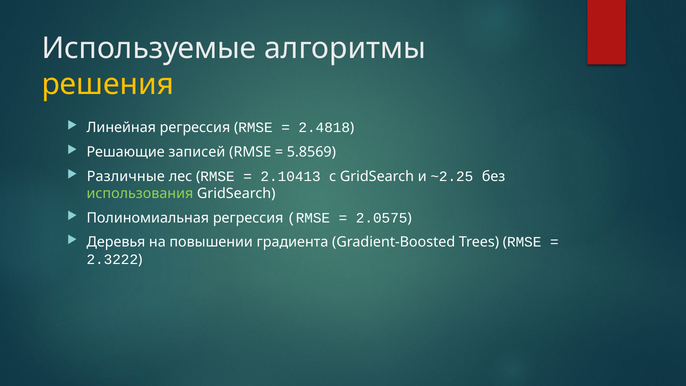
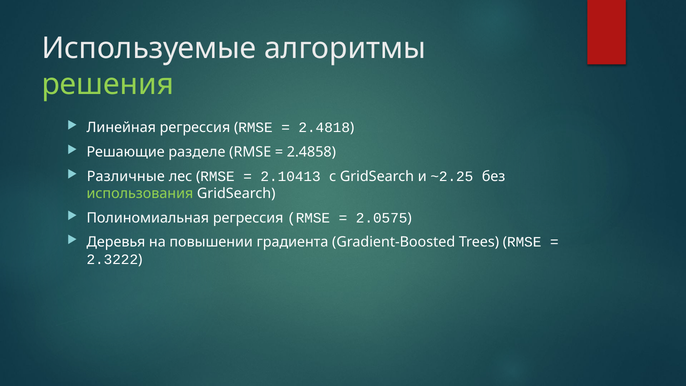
решения colour: yellow -> light green
записей: записей -> разделе
5.8569: 5.8569 -> 2.4858
